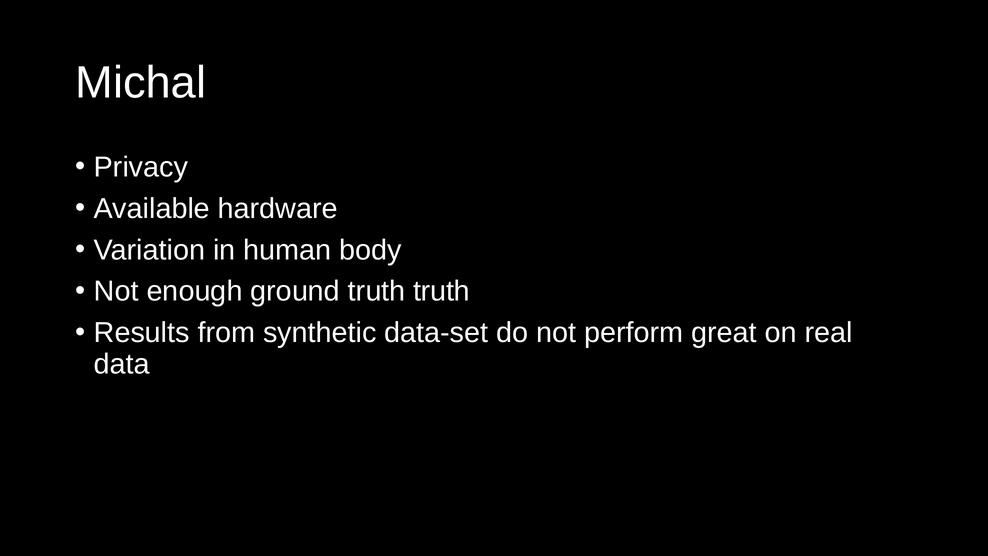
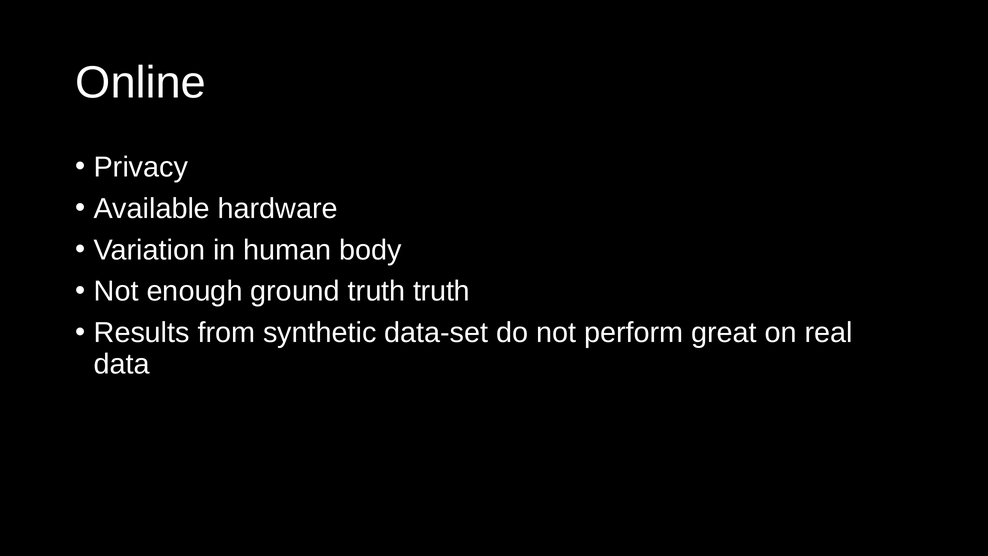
Michal: Michal -> Online
